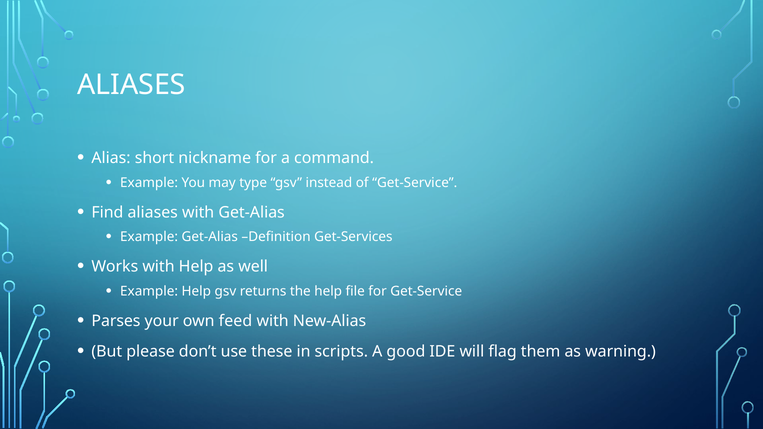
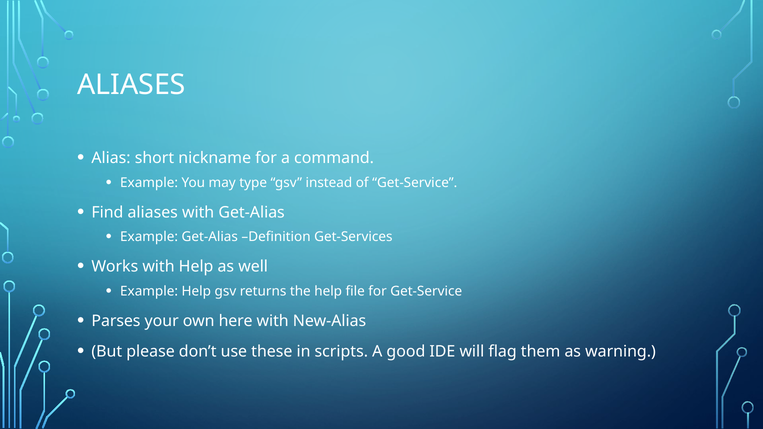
feed: feed -> here
